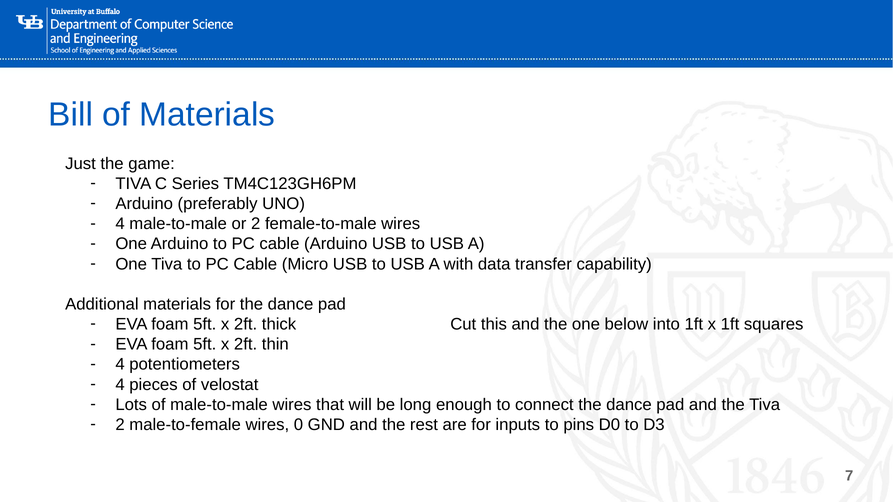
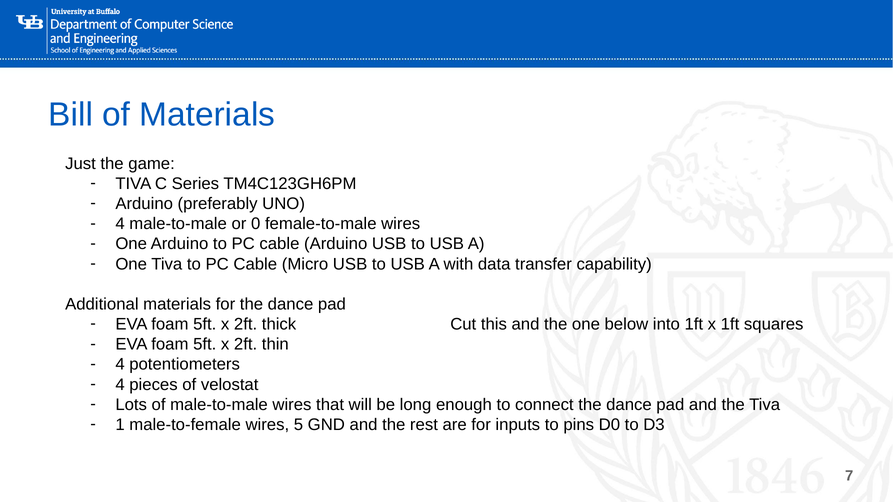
or 2: 2 -> 0
2 at (120, 425): 2 -> 1
0: 0 -> 5
